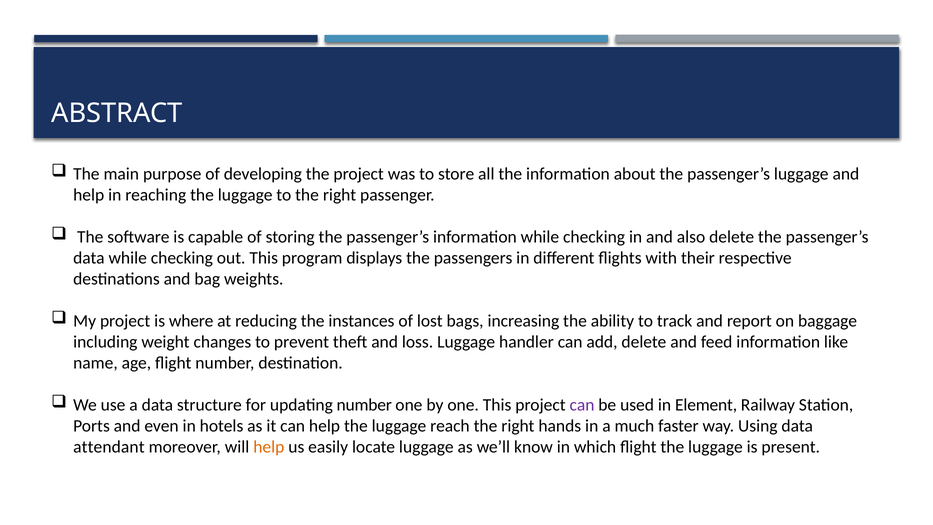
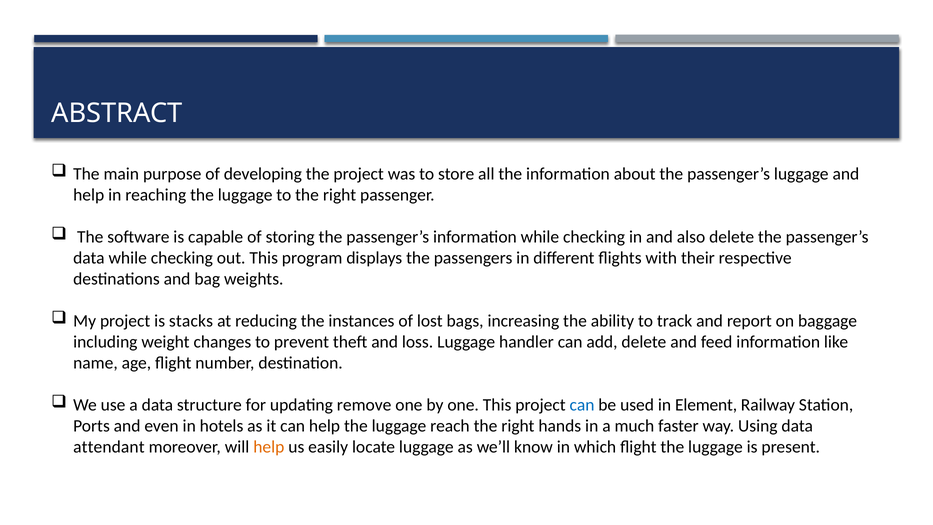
where: where -> stacks
updating number: number -> remove
can at (582, 405) colour: purple -> blue
